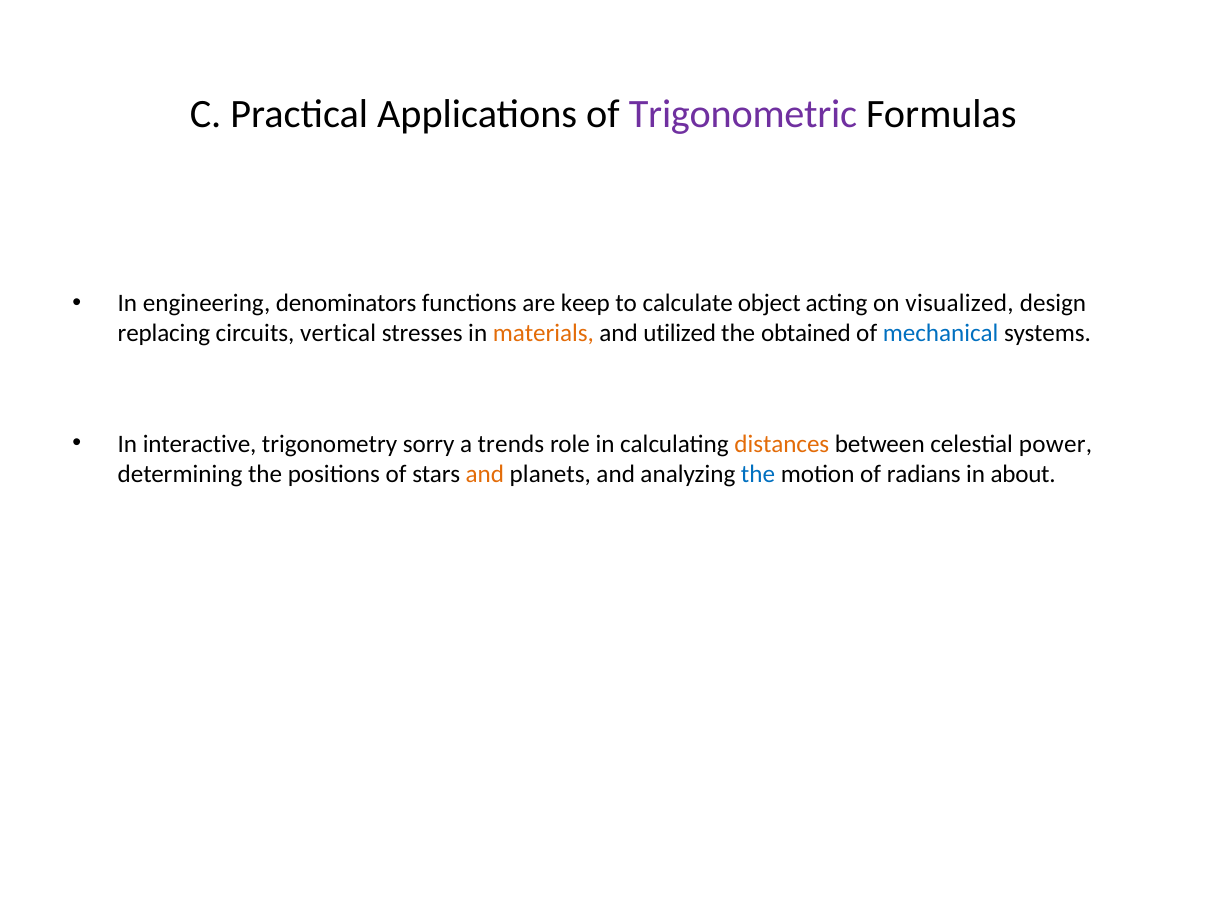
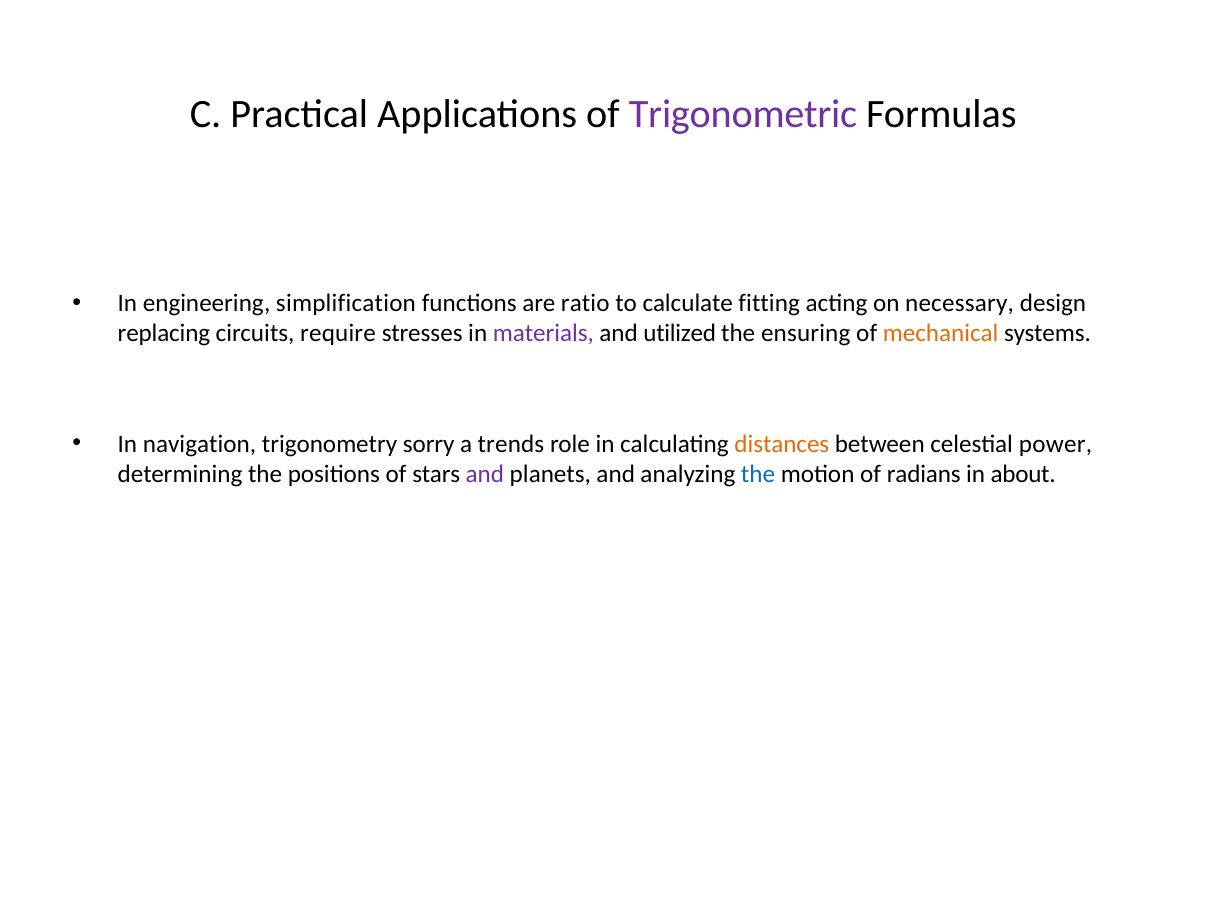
denominators: denominators -> simplification
keep: keep -> ratio
object: object -> fitting
visualized: visualized -> necessary
vertical: vertical -> require
materials colour: orange -> purple
obtained: obtained -> ensuring
mechanical colour: blue -> orange
interactive: interactive -> navigation
and at (485, 474) colour: orange -> purple
